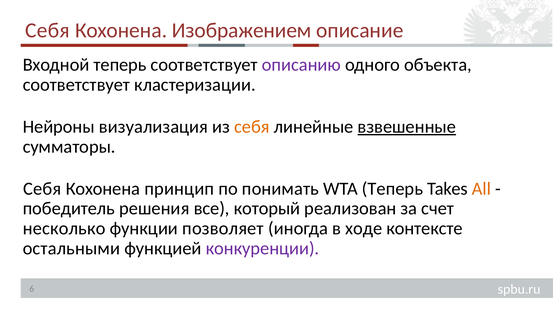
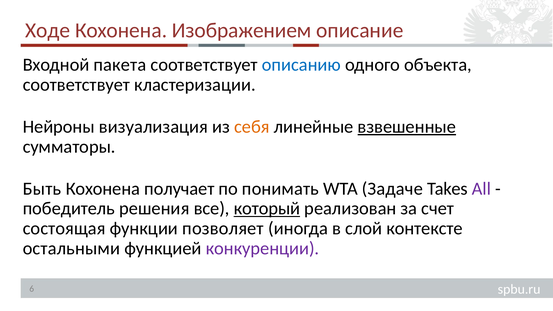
Себя at (48, 30): Себя -> Ходе
Входной теперь: теперь -> пакета
описанию colour: purple -> blue
Себя at (42, 189): Себя -> Быть
принцип: принцип -> получает
WTA Теперь: Теперь -> Задаче
All colour: orange -> purple
который underline: none -> present
несколько: несколько -> состоящая
ходе: ходе -> слой
